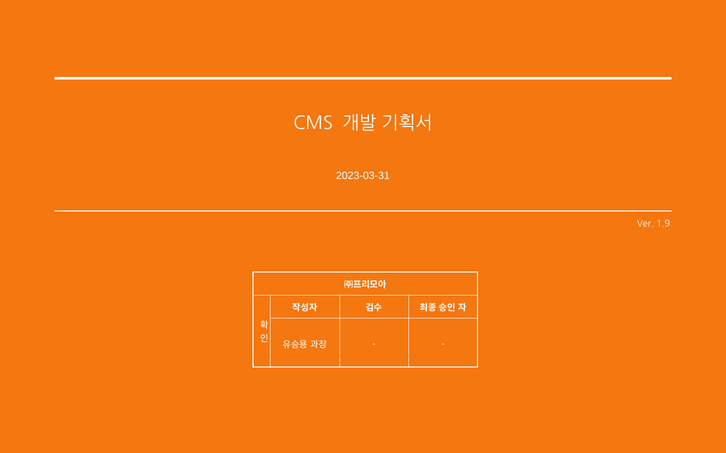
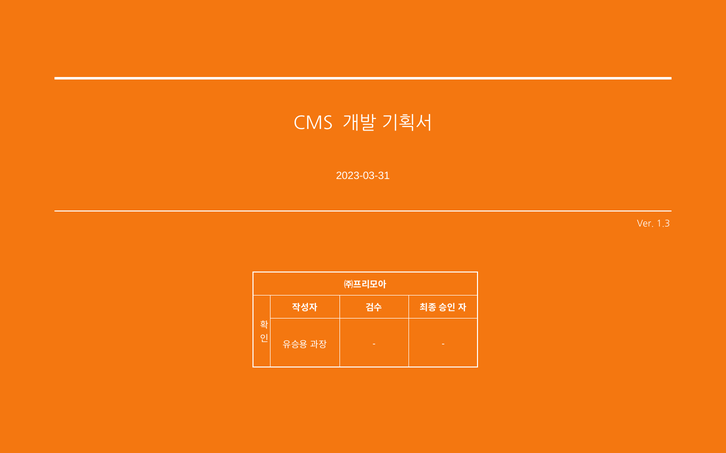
1.9: 1.9 -> 1.3
